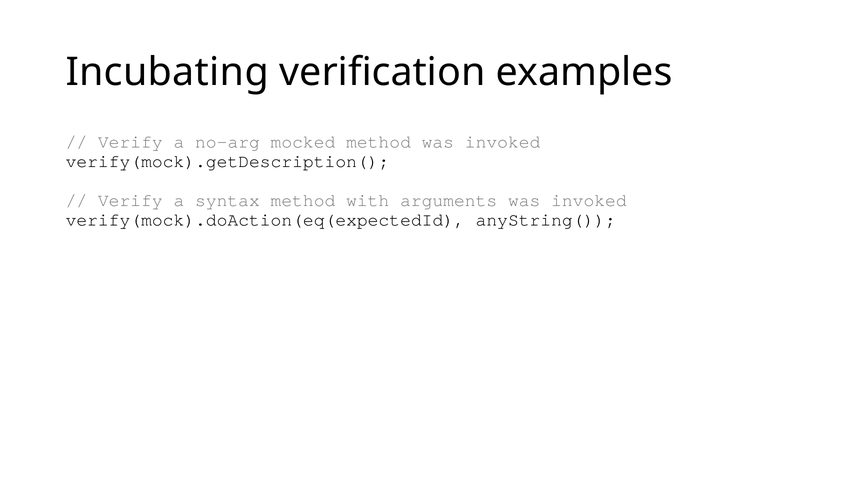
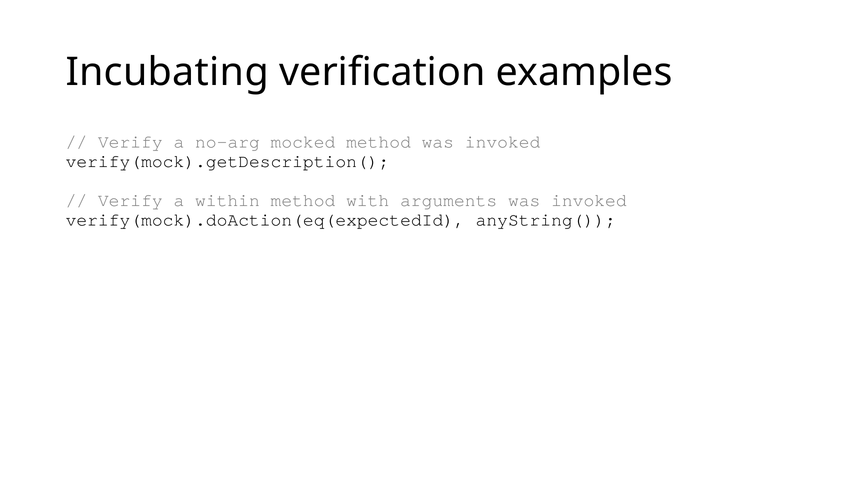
syntax: syntax -> within
